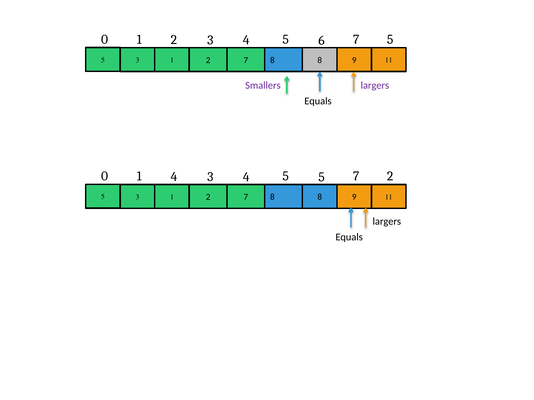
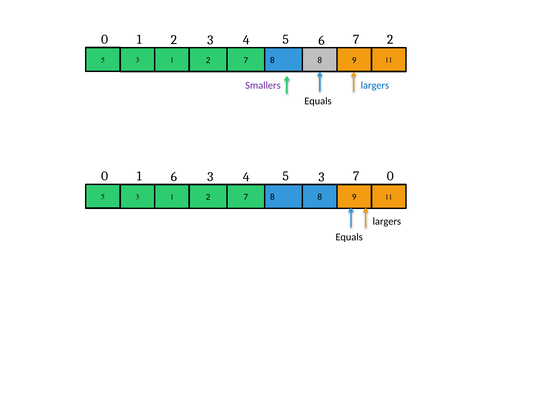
5 at (390, 39): 5 -> 2
largers at (375, 85) colour: purple -> blue
1 4: 4 -> 6
4 5 5: 5 -> 3
2 at (390, 176): 2 -> 0
